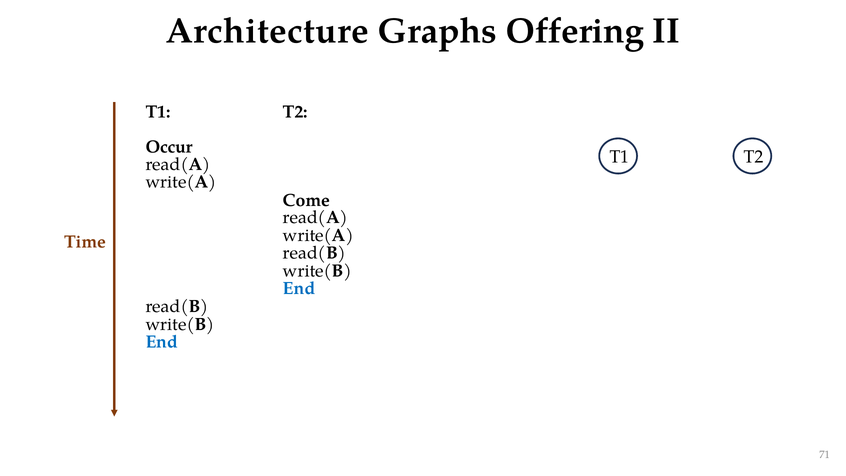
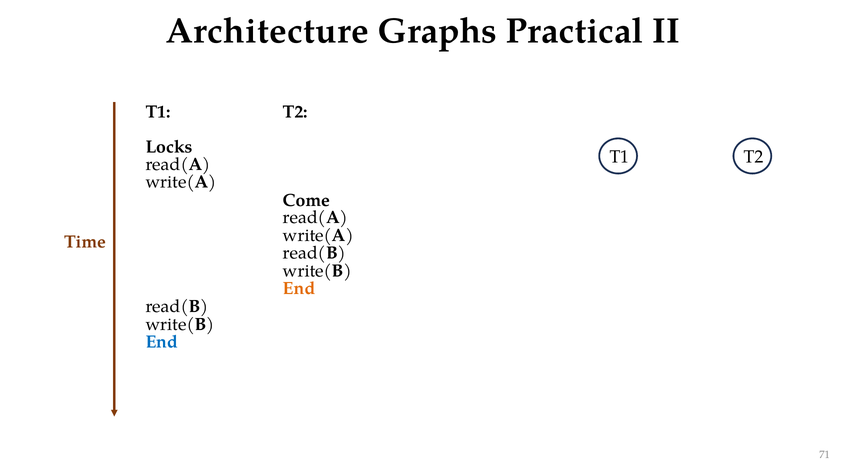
Offering: Offering -> Practical
Occur: Occur -> Locks
End at (299, 288) colour: blue -> orange
